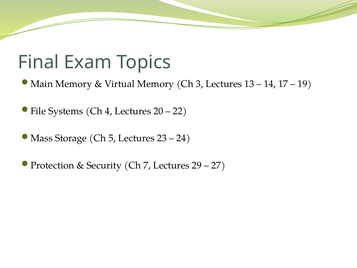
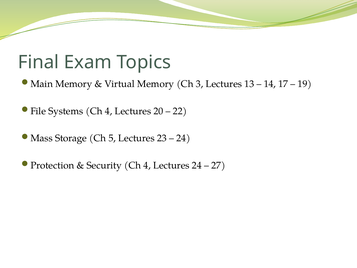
Security Ch 7: 7 -> 4
Lectures 29: 29 -> 24
